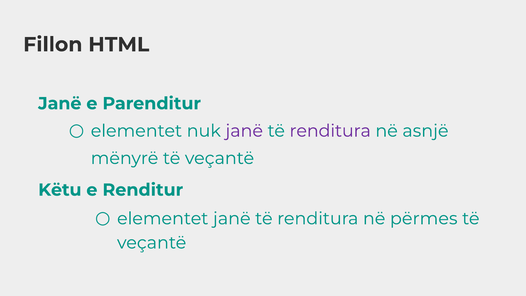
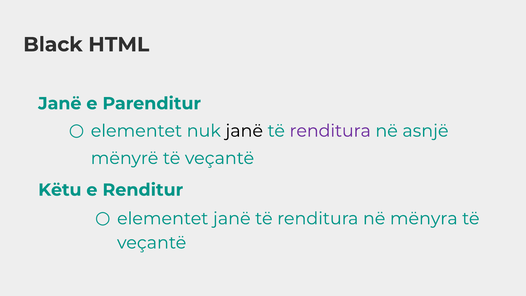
Fillon: Fillon -> Black
janë at (244, 131) colour: purple -> black
përmes: përmes -> mënyra
